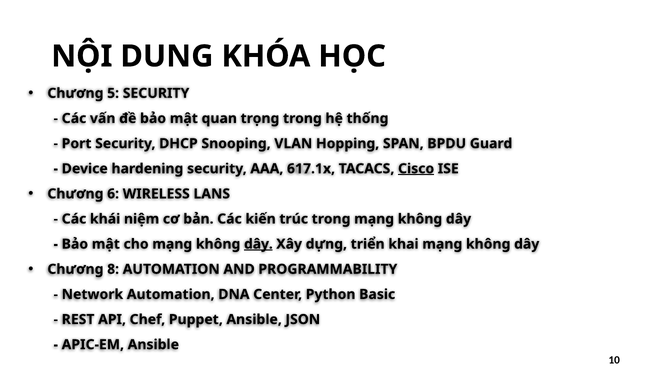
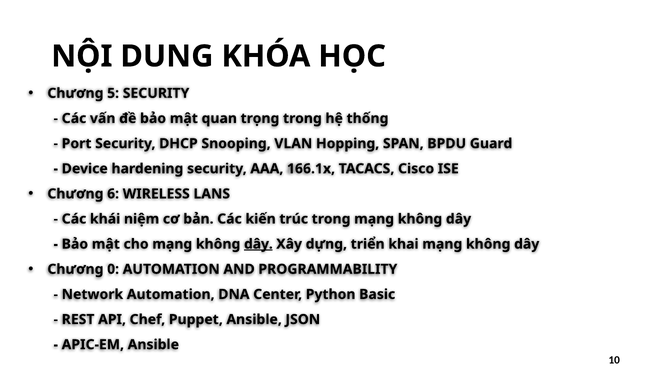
617.1x: 617.1x -> 166.1x
Cisco underline: present -> none
8: 8 -> 0
